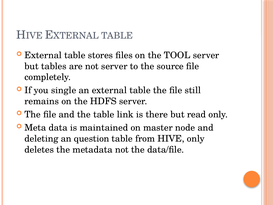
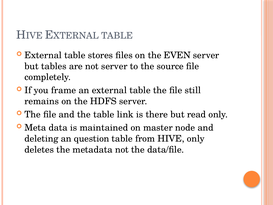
TOOL: TOOL -> EVEN
single: single -> frame
